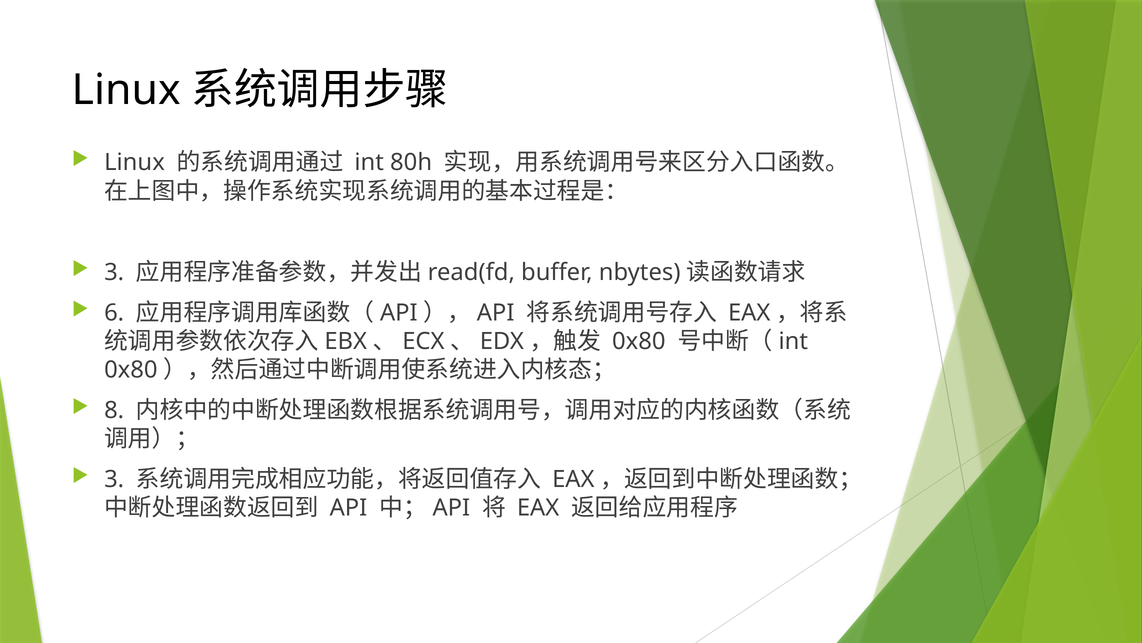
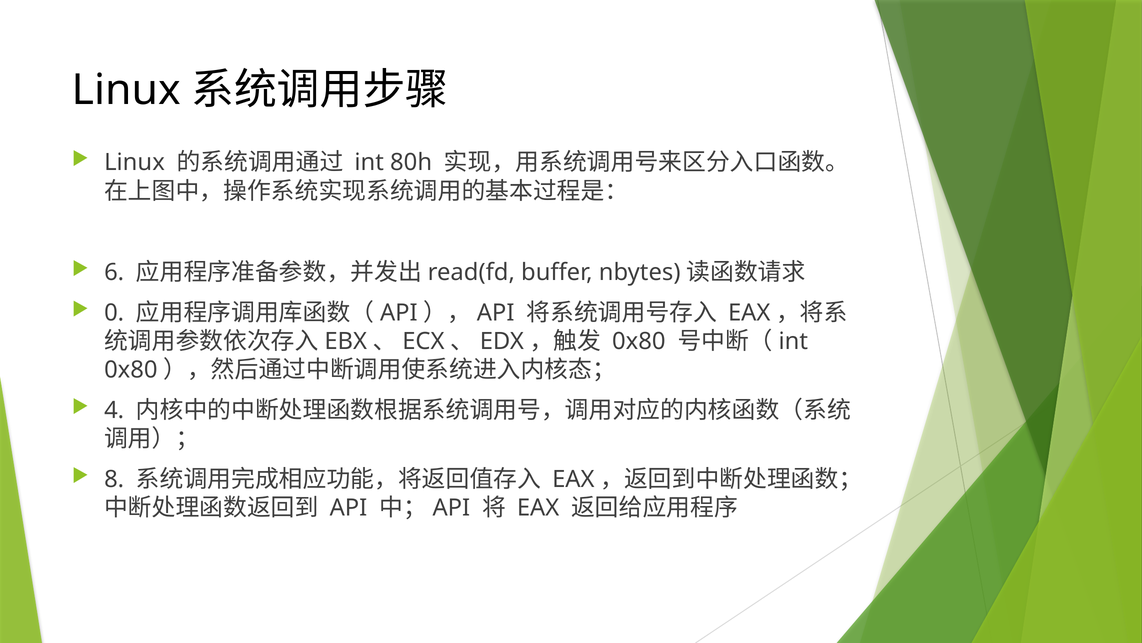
3 at (114, 272): 3 -> 6
6: 6 -> 0
8: 8 -> 4
3 at (114, 479): 3 -> 8
